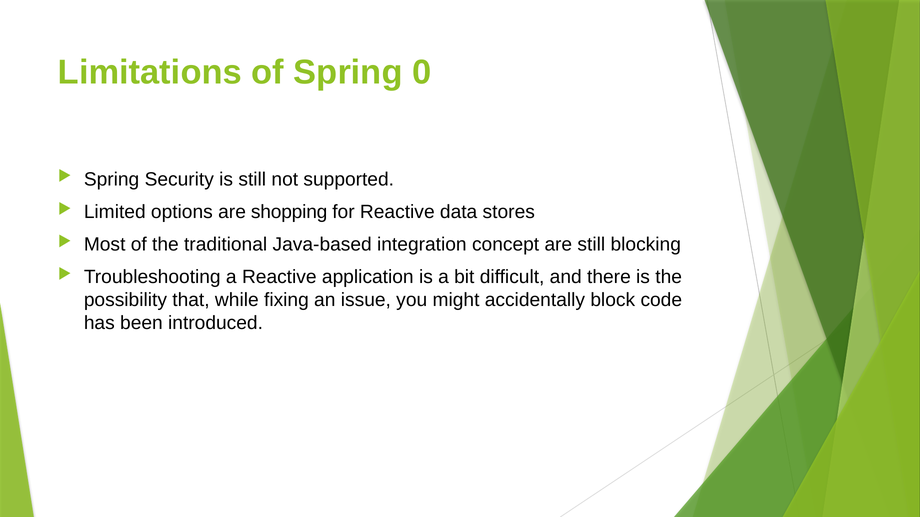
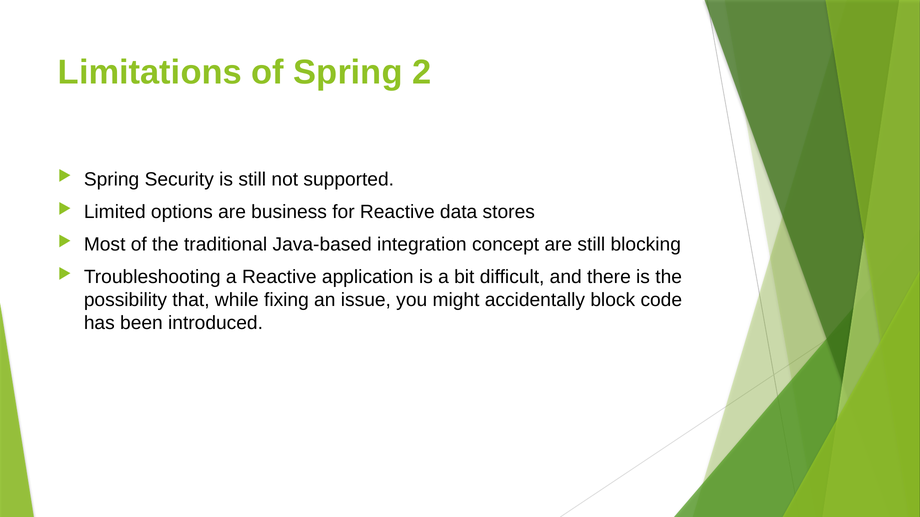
0: 0 -> 2
shopping: shopping -> business
